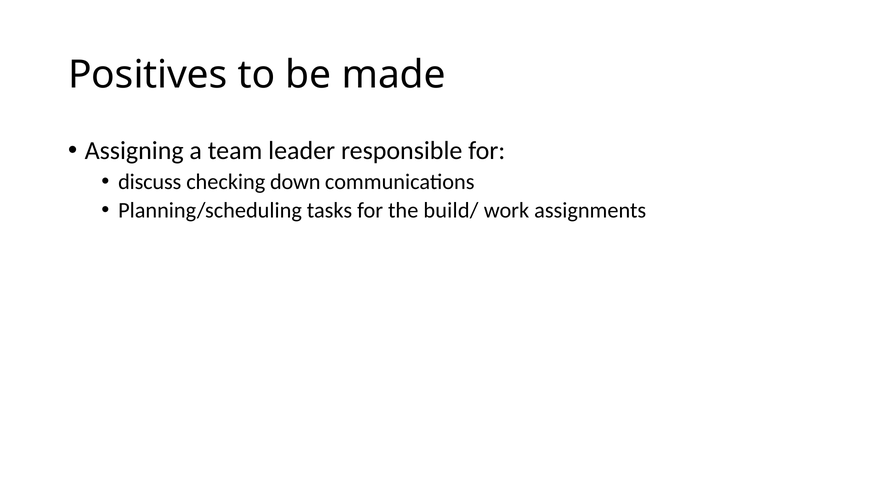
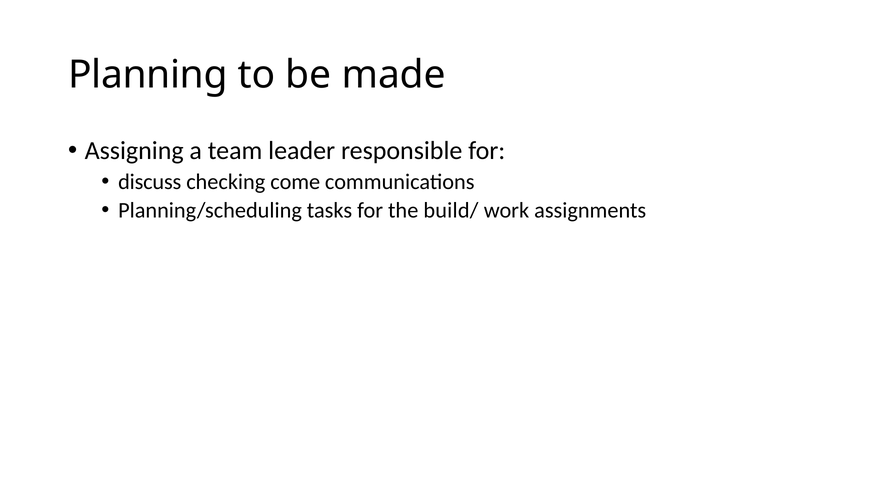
Positives: Positives -> Planning
down: down -> come
